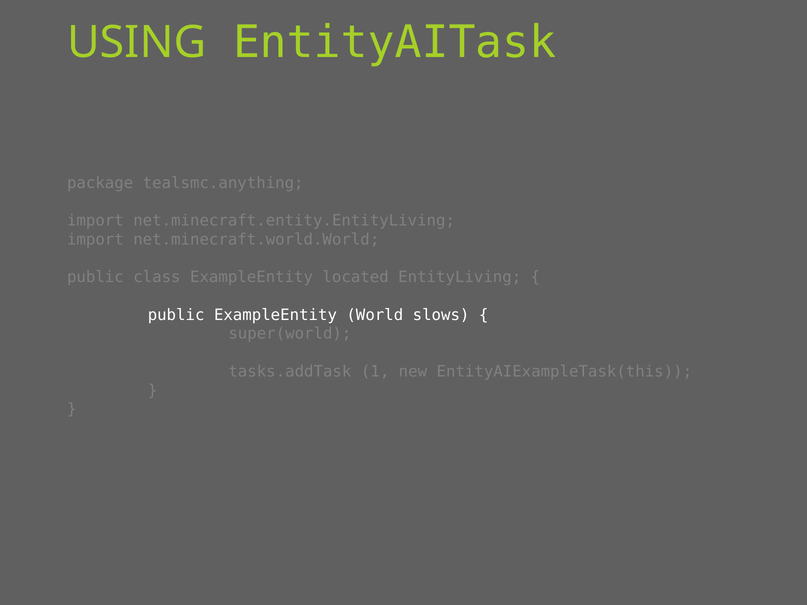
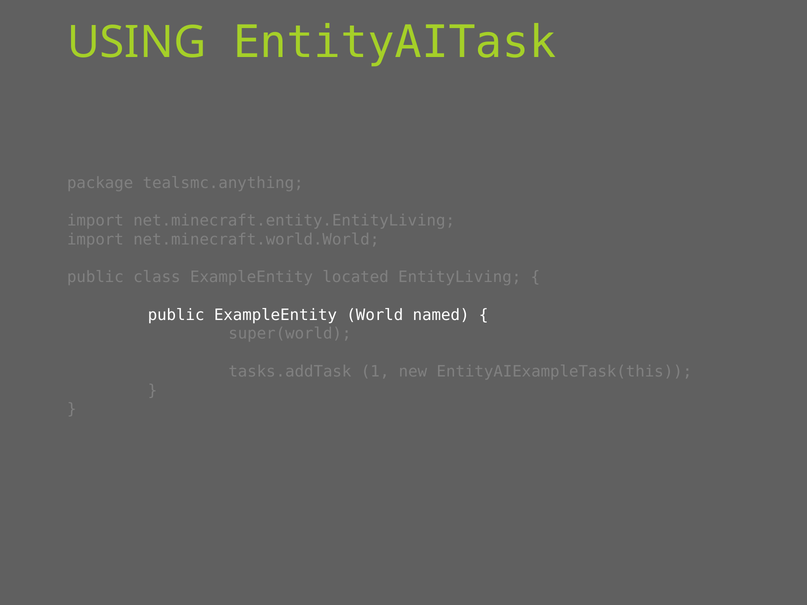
slows: slows -> named
